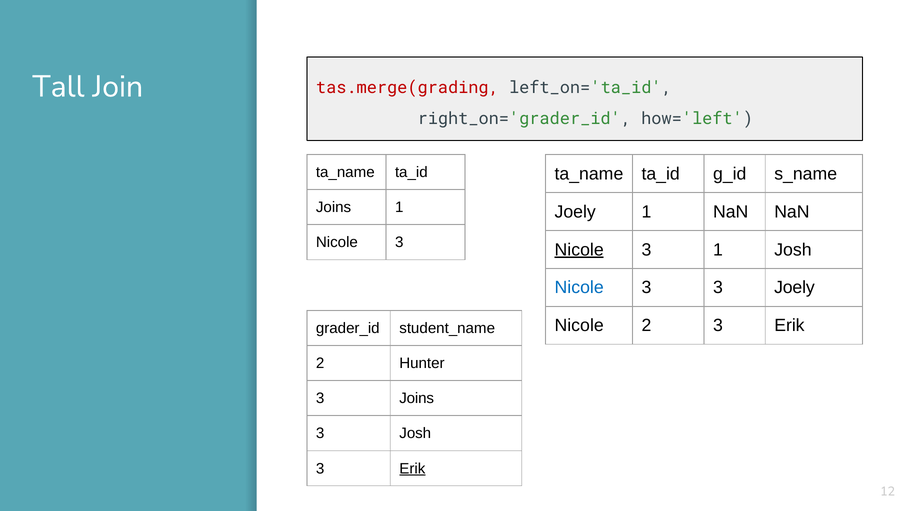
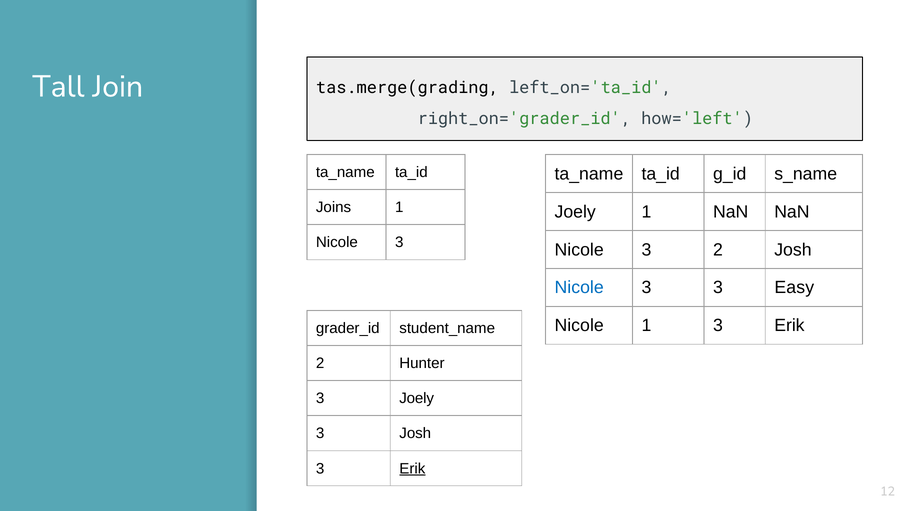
tas.merge(grading colour: red -> black
Nicole at (579, 250) underline: present -> none
3 1: 1 -> 2
3 Joely: Joely -> Easy
Nicole 2: 2 -> 1
3 Joins: Joins -> Joely
